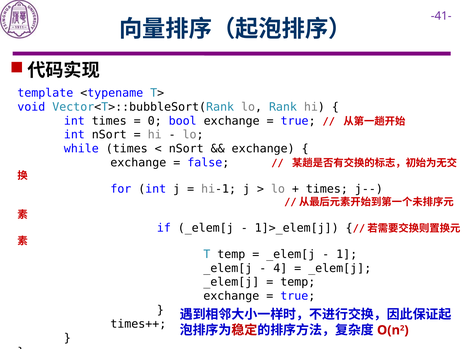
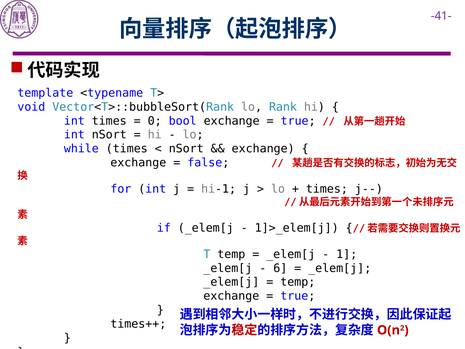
4: 4 -> 6
